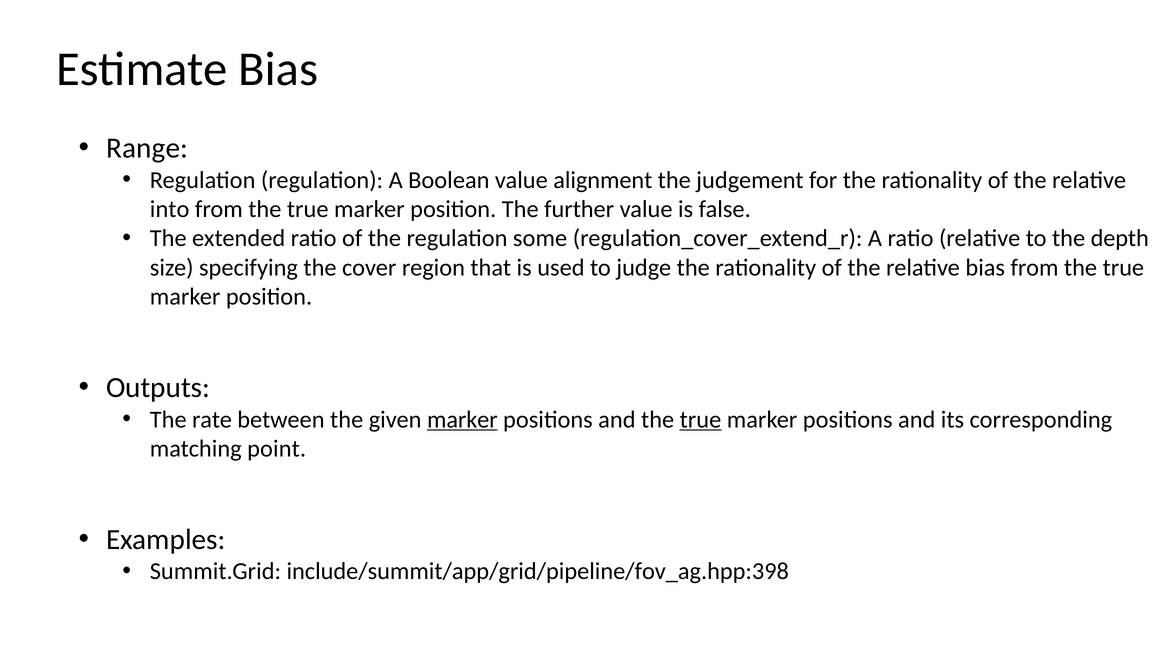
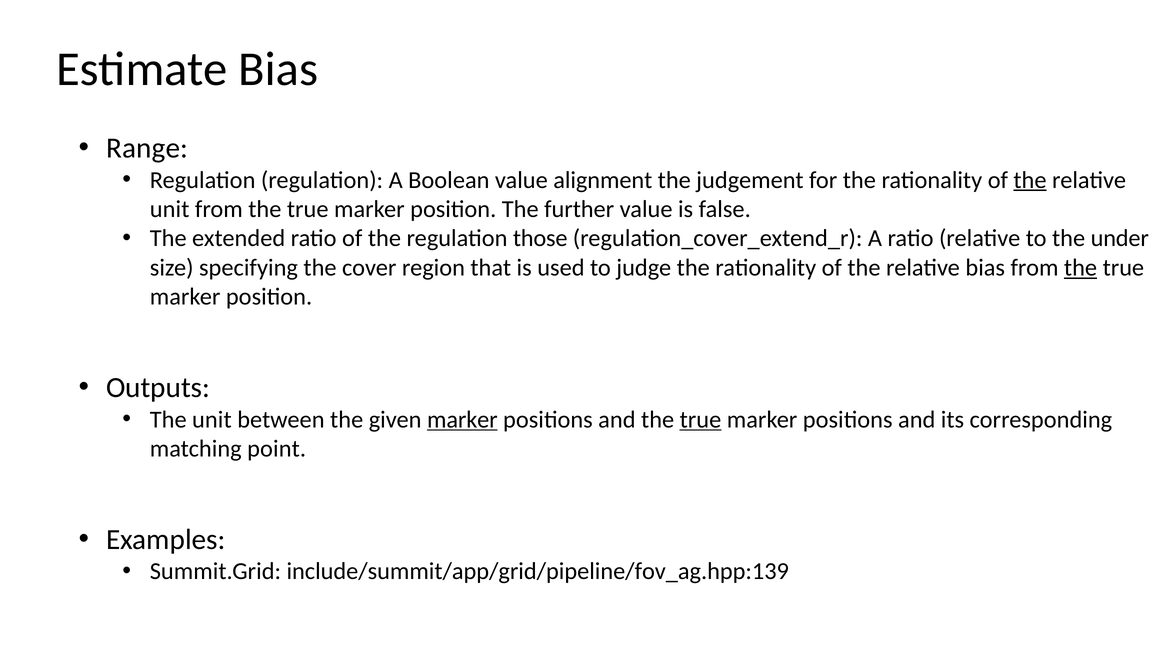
the at (1030, 180) underline: none -> present
into at (170, 209): into -> unit
some: some -> those
depth: depth -> under
the at (1081, 268) underline: none -> present
The rate: rate -> unit
include/summit/app/grid/pipeline/fov_ag.hpp:398: include/summit/app/grid/pipeline/fov_ag.hpp:398 -> include/summit/app/grid/pipeline/fov_ag.hpp:139
